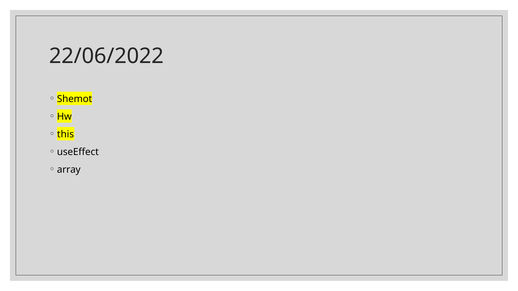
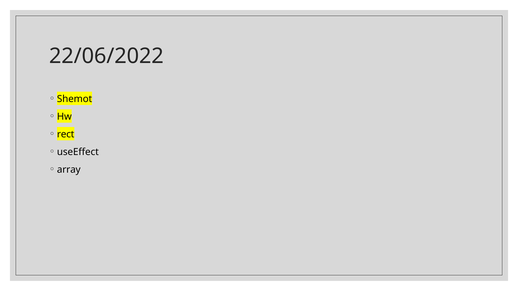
this: this -> rect
